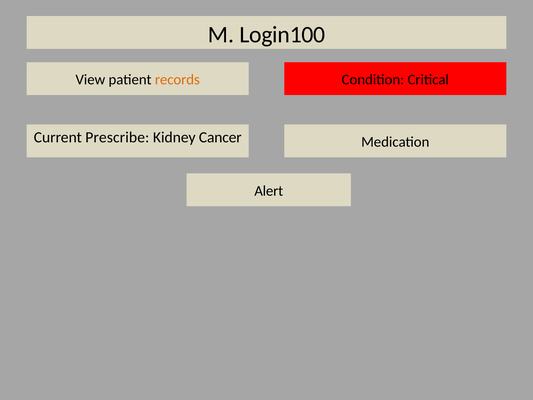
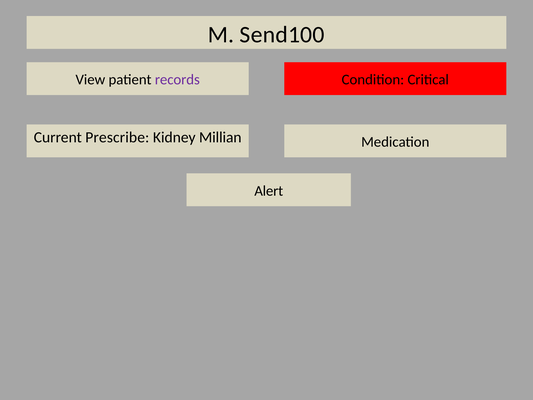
Login100: Login100 -> Send100
records colour: orange -> purple
Cancer: Cancer -> Millian
